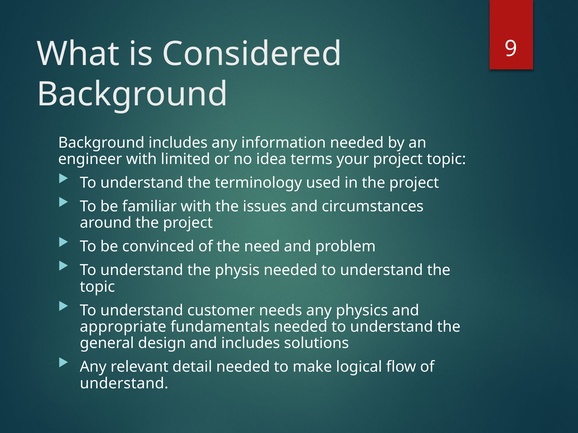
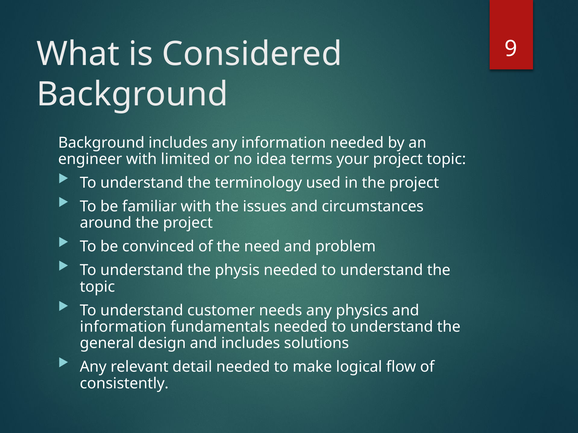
appropriate at (123, 327): appropriate -> information
understand at (124, 384): understand -> consistently
